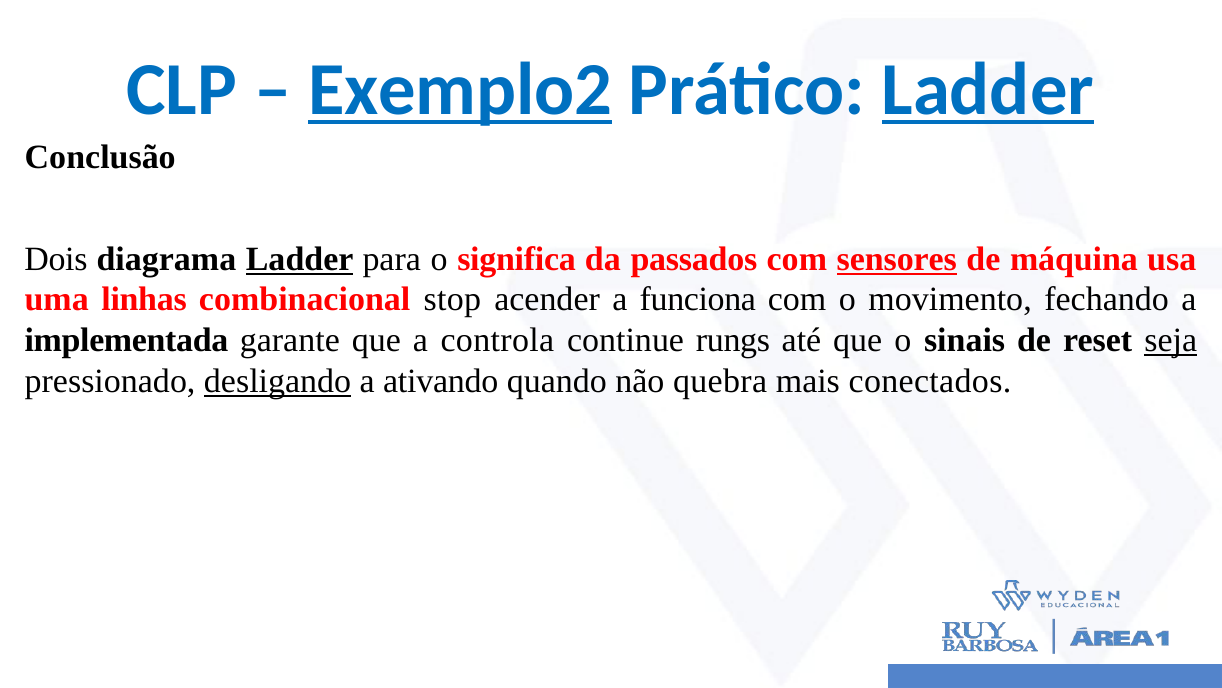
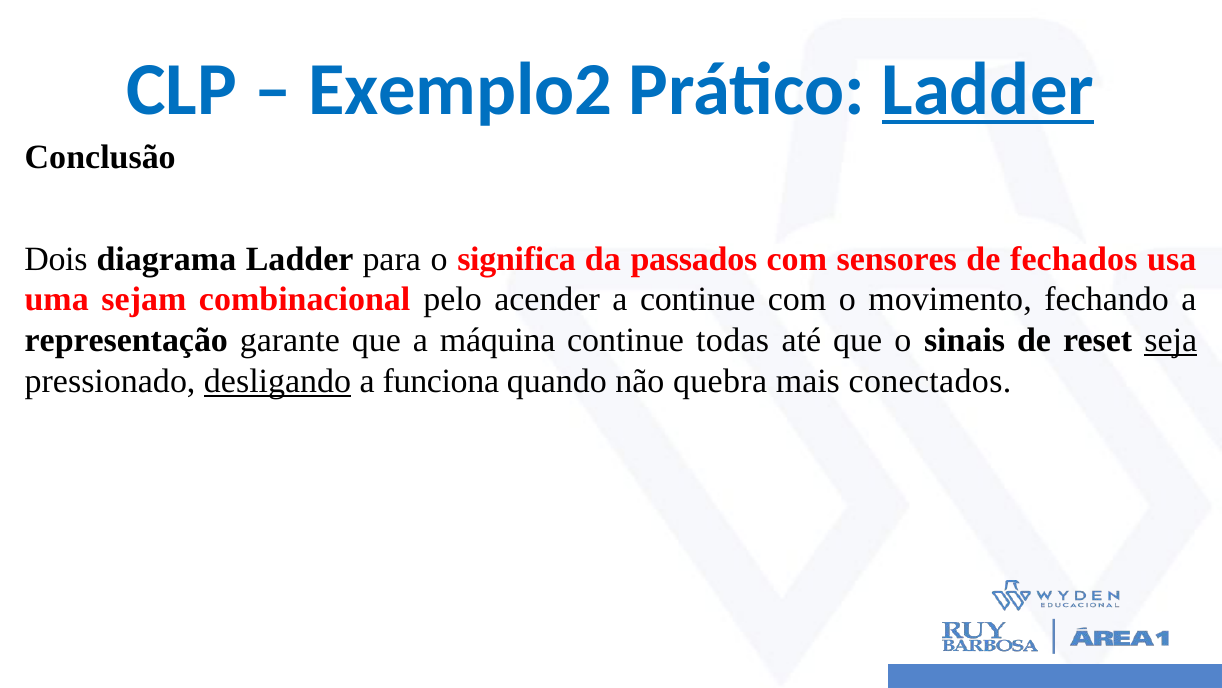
Exemplo2 underline: present -> none
Ladder at (300, 259) underline: present -> none
sensores underline: present -> none
máquina: máquina -> fechados
linhas: linhas -> sejam
stop: stop -> pelo
a funciona: funciona -> continue
implementada: implementada -> representação
controla: controla -> máquina
rungs: rungs -> todas
ativando: ativando -> funciona
